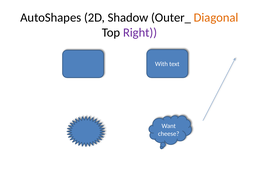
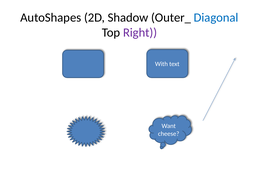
Diagonal colour: orange -> blue
